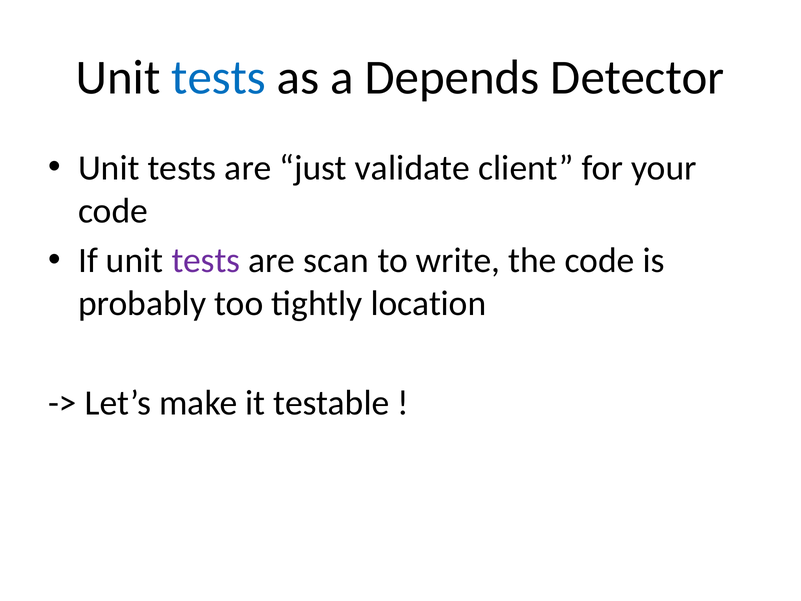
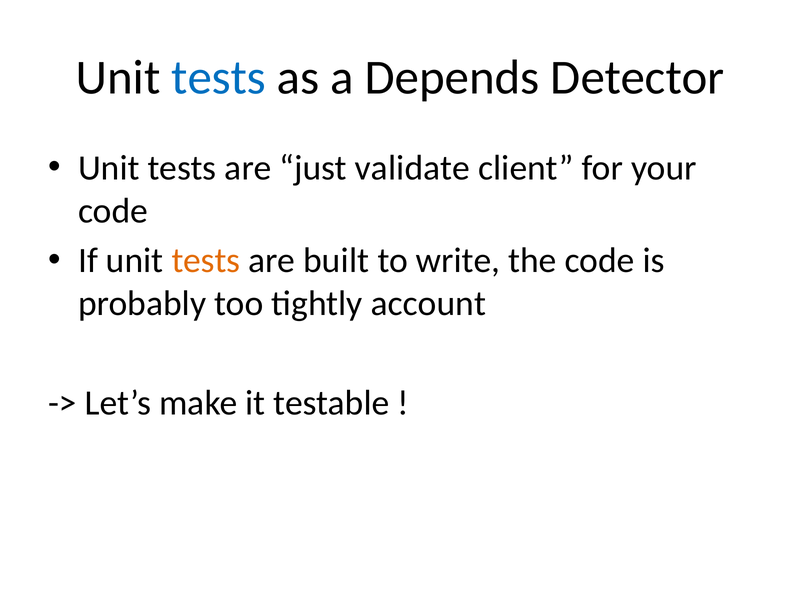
tests at (206, 261) colour: purple -> orange
scan: scan -> built
location: location -> account
